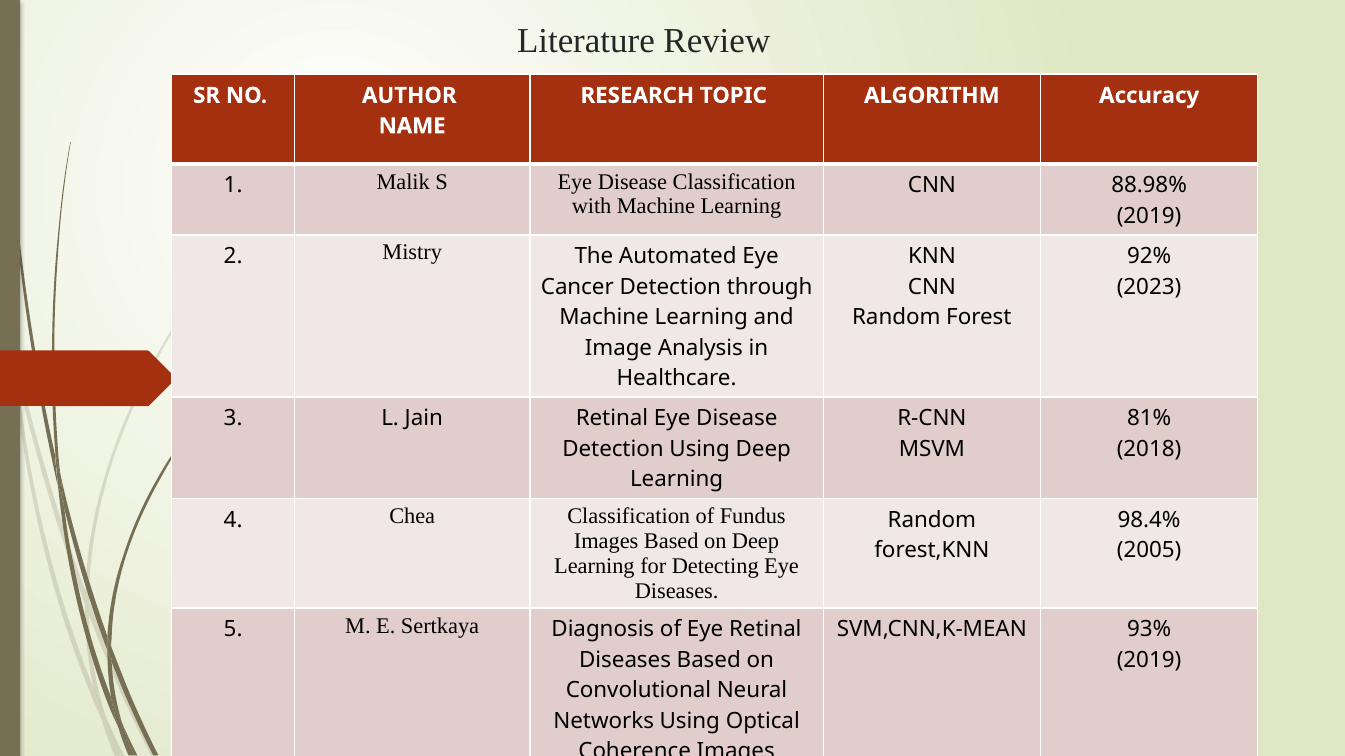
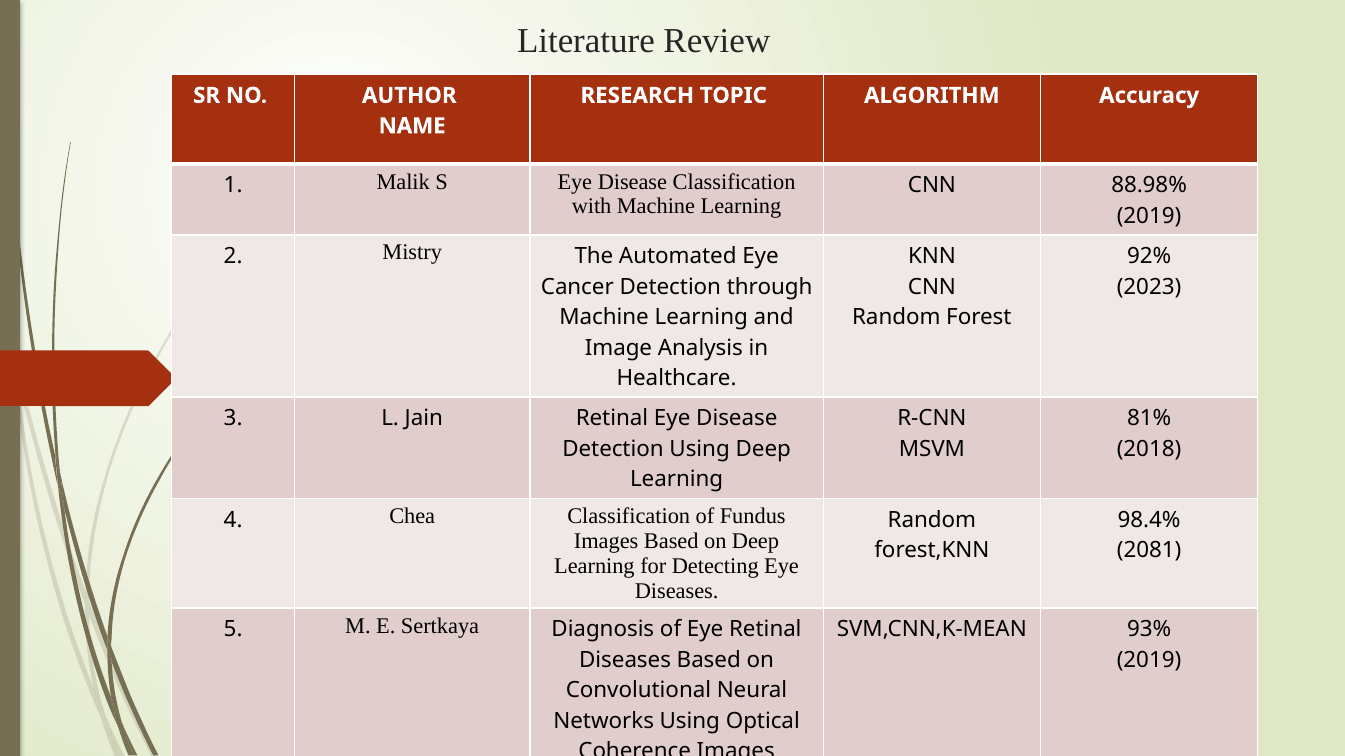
2005: 2005 -> 2081
